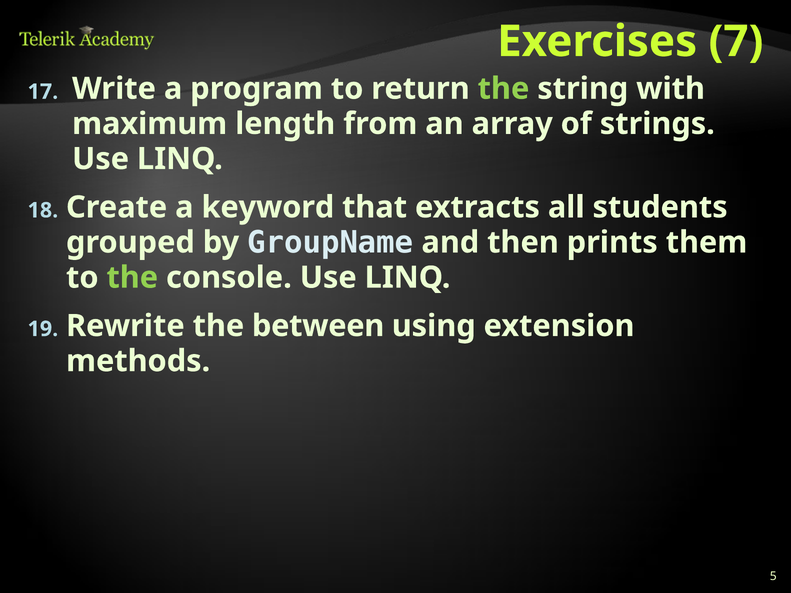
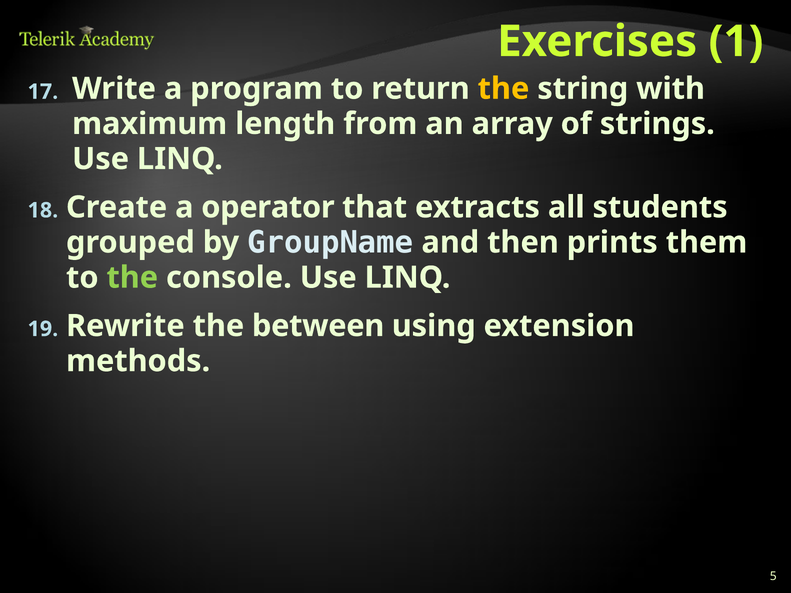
7: 7 -> 1
the at (503, 89) colour: light green -> yellow
keyword: keyword -> operator
